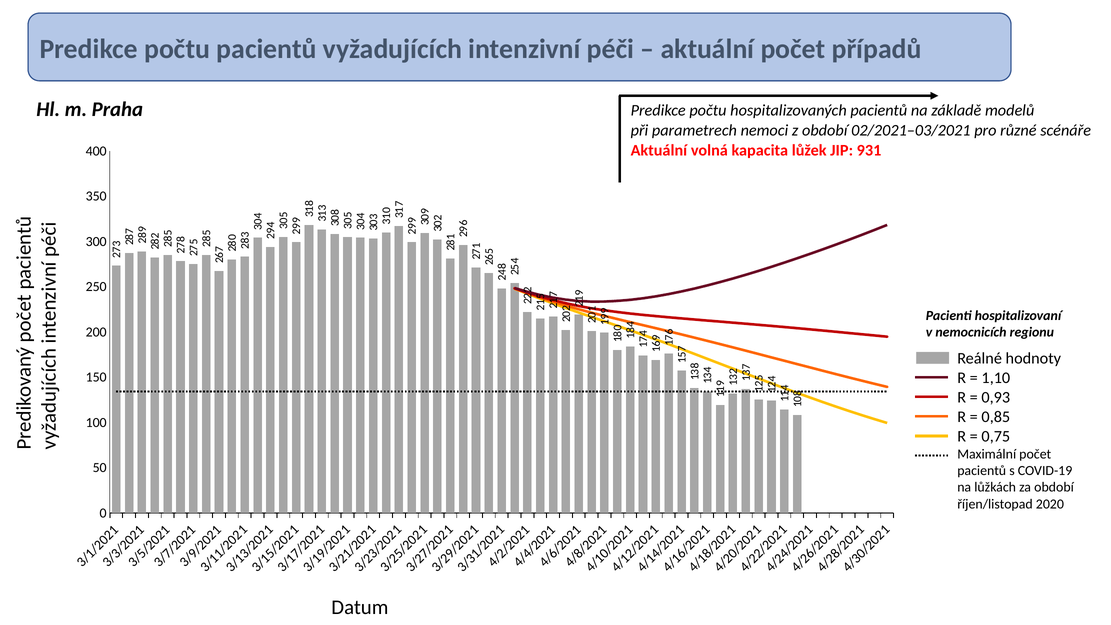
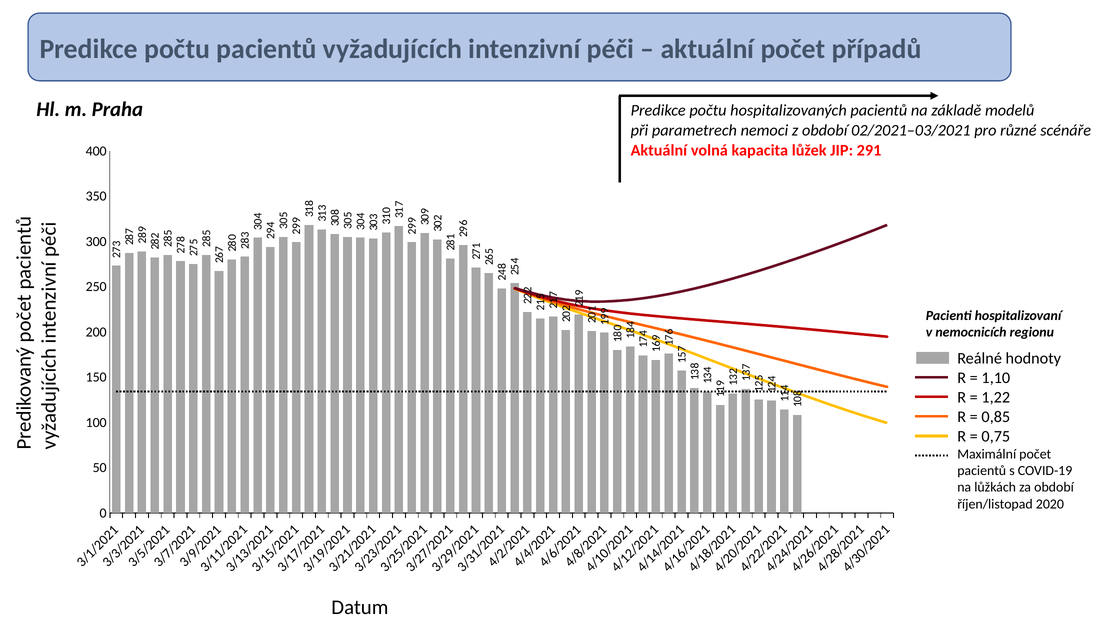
931: 931 -> 291
0,93: 0,93 -> 1,22
